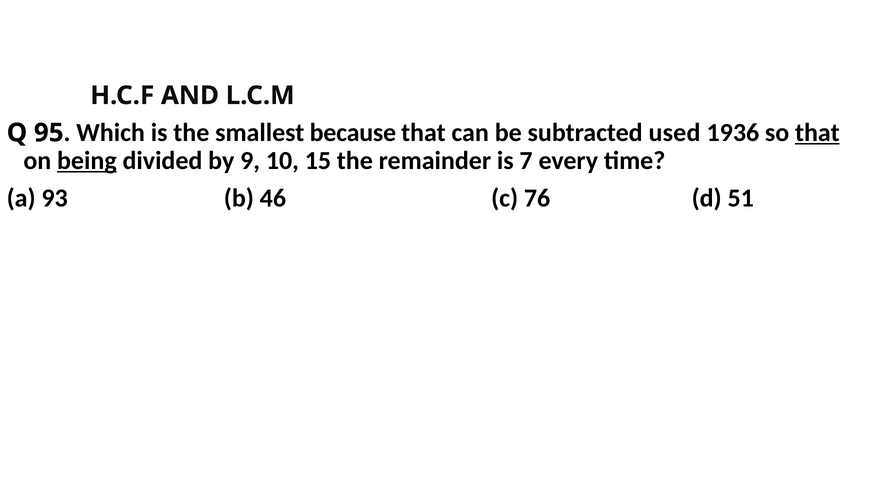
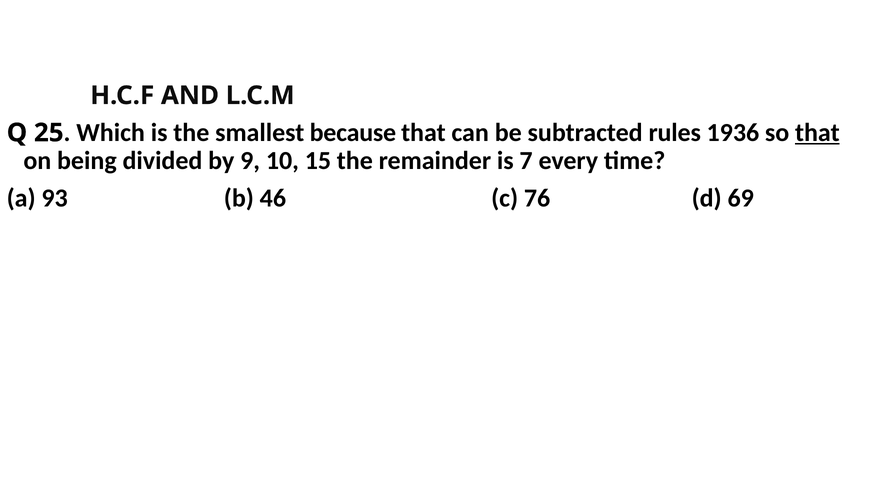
95: 95 -> 25
used: used -> rules
being underline: present -> none
51: 51 -> 69
